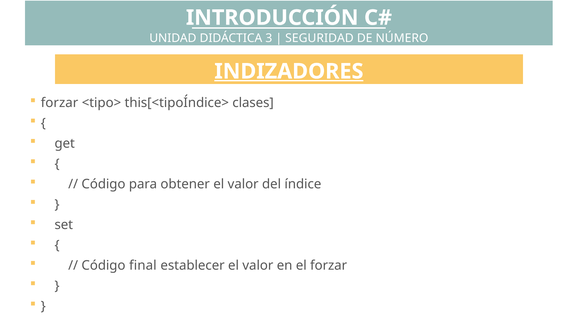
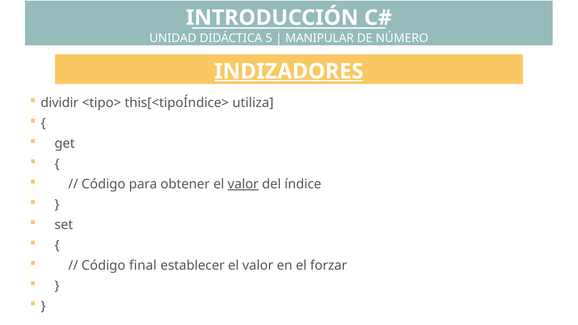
3: 3 -> 5
SEGURIDAD: SEGURIDAD -> MANIPULAR
forzar at (60, 103): forzar -> dividir
clases: clases -> utiliza
valor at (243, 184) underline: none -> present
